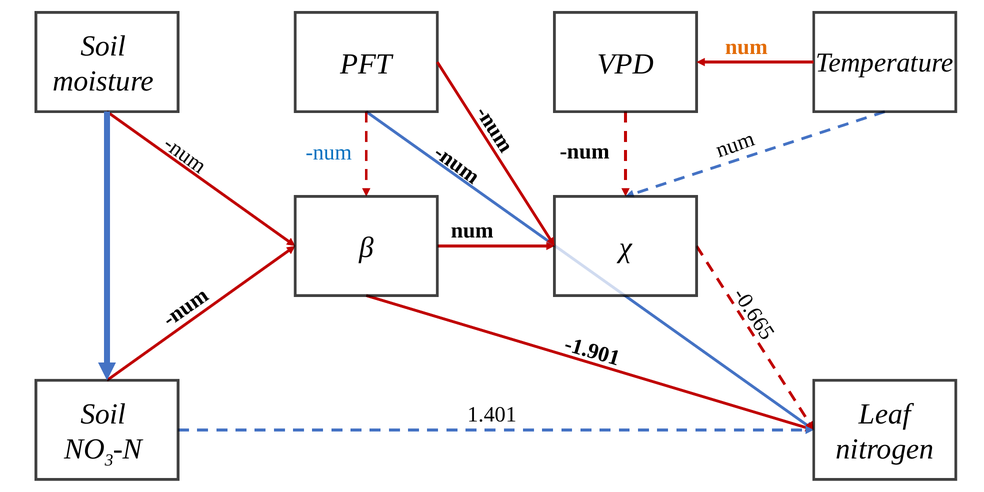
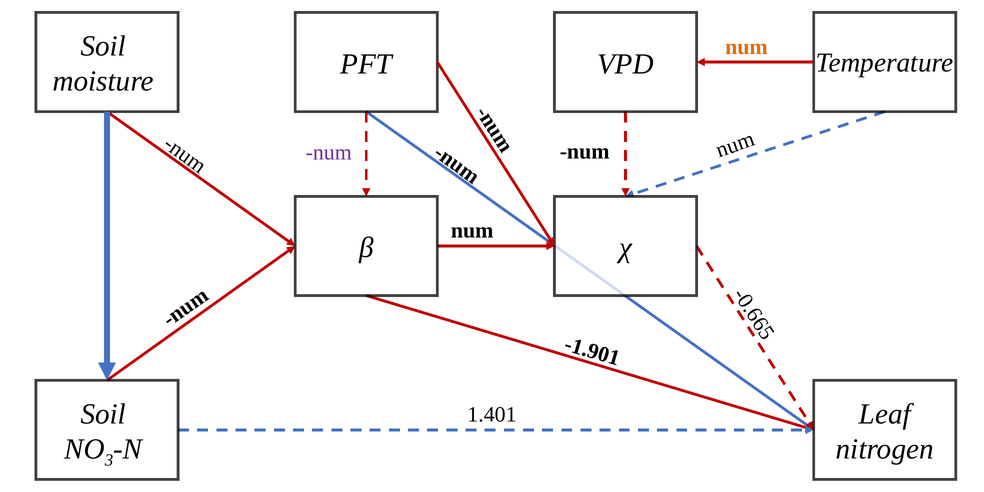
num at (329, 153) colour: blue -> purple
